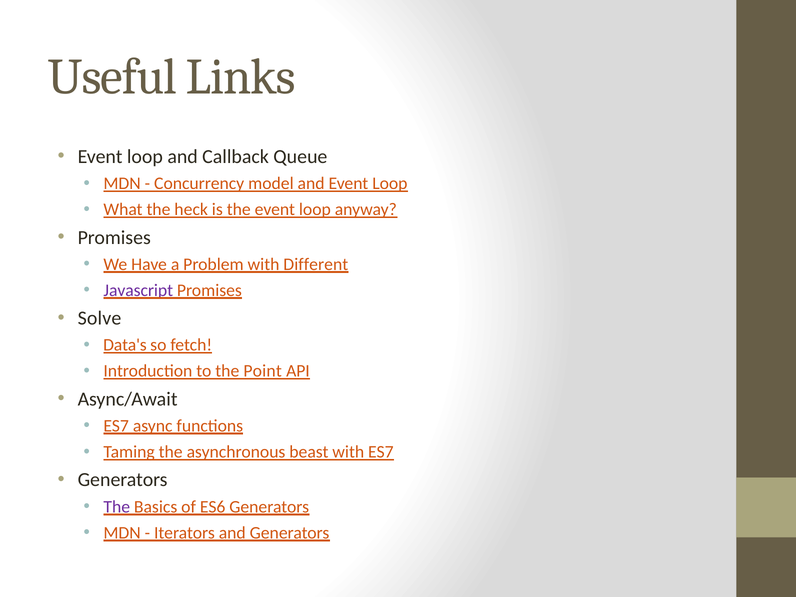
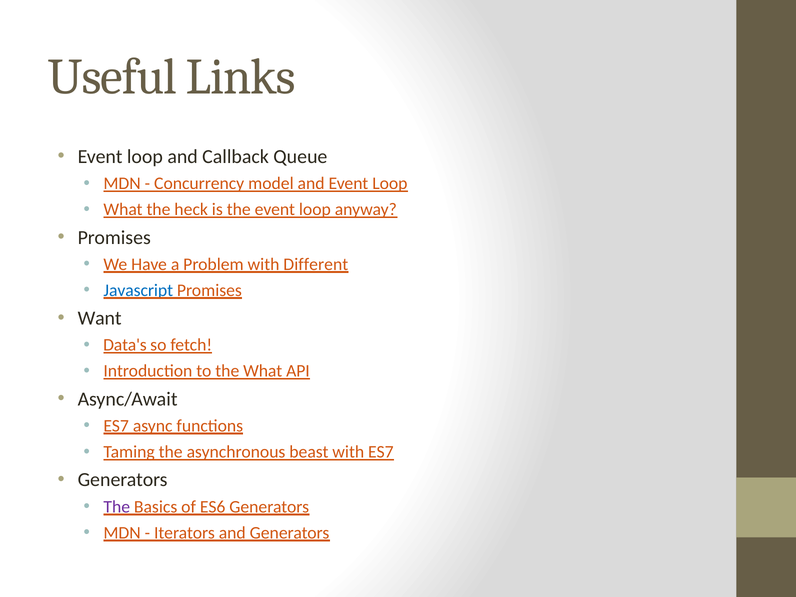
Javascript colour: purple -> blue
Solve: Solve -> Want
the Point: Point -> What
